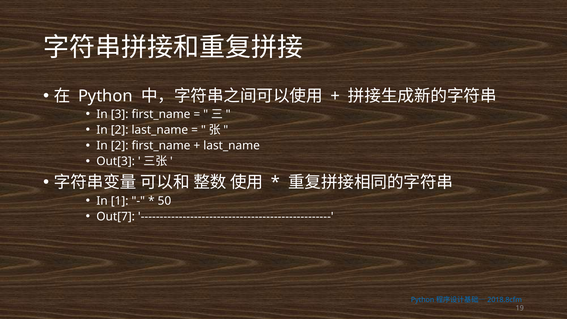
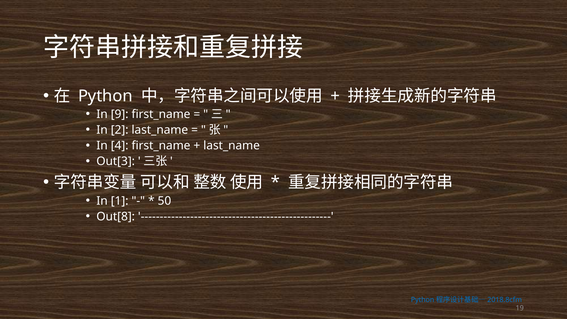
3: 3 -> 9
2 at (120, 146): 2 -> 4
Out[7: Out[7 -> Out[8
